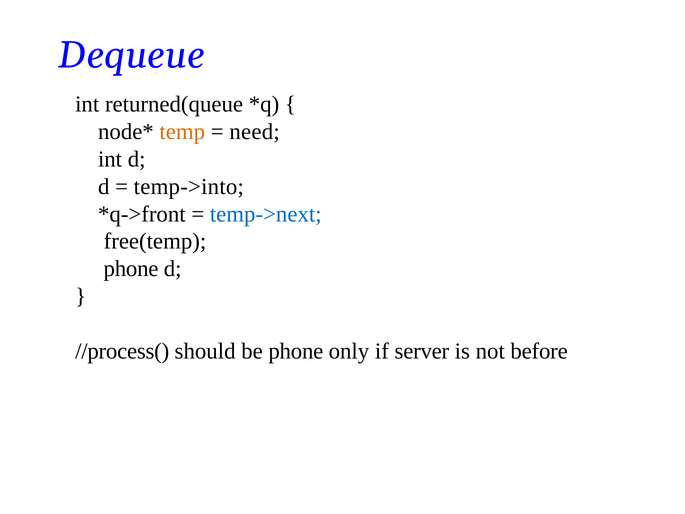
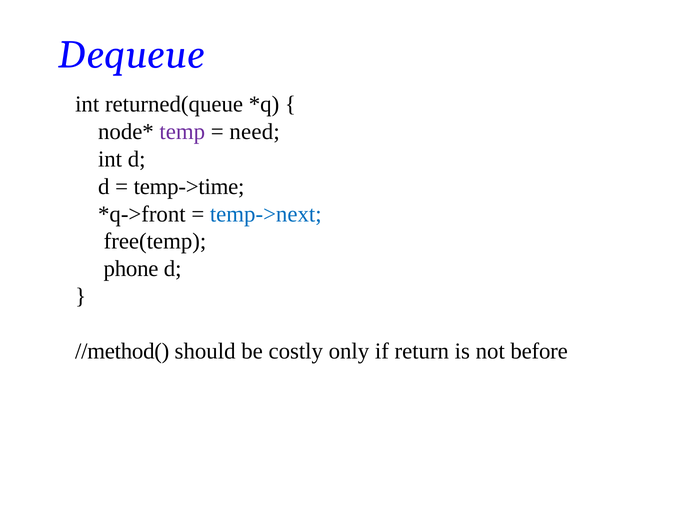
temp colour: orange -> purple
temp->into: temp->into -> temp->time
//process(: //process( -> //method(
be phone: phone -> costly
server: server -> return
